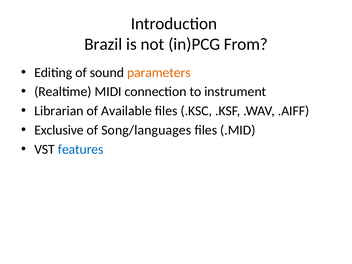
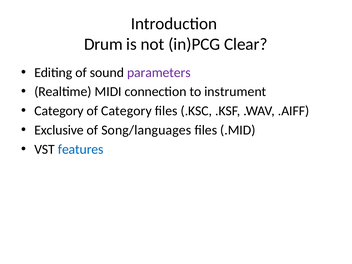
Brazil: Brazil -> Drum
From: From -> Clear
parameters colour: orange -> purple
Librarian at (59, 111): Librarian -> Category
of Available: Available -> Category
